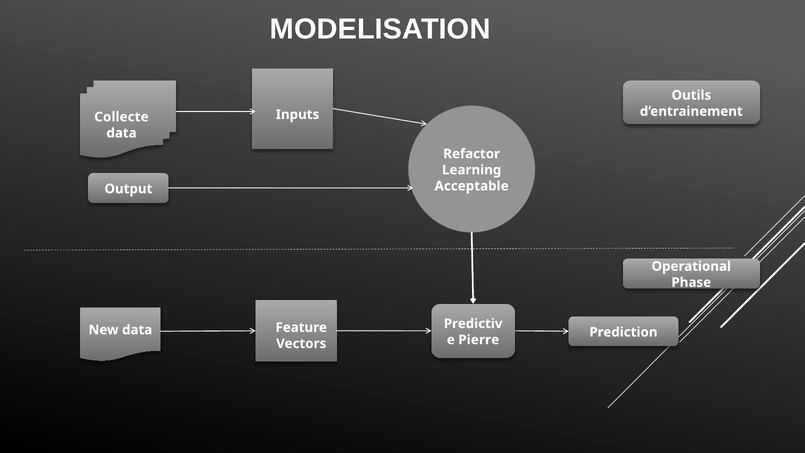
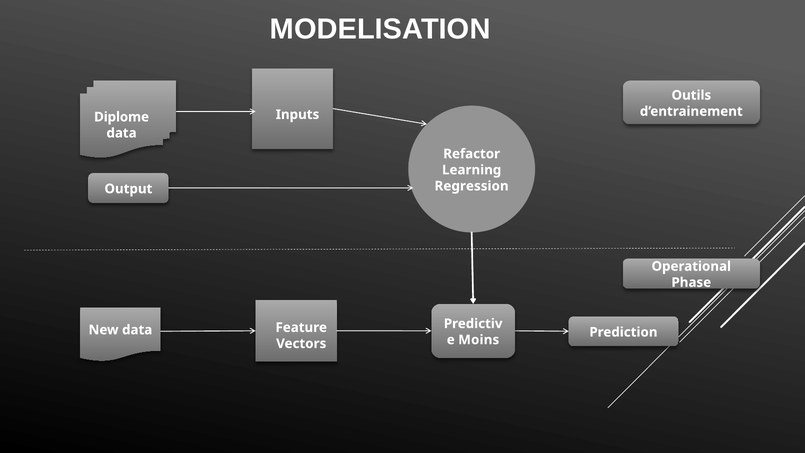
Collecte: Collecte -> Diplome
Acceptable: Acceptable -> Regression
Pierre: Pierre -> Moins
